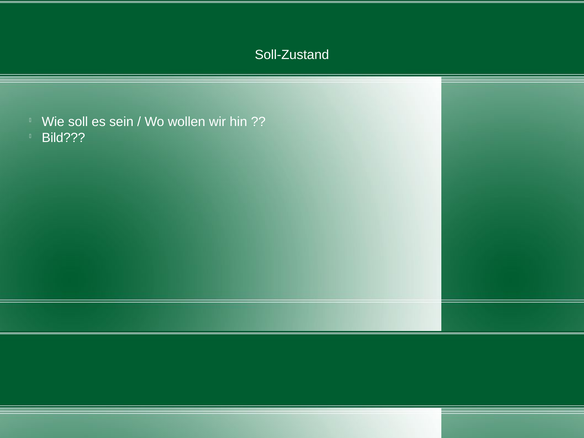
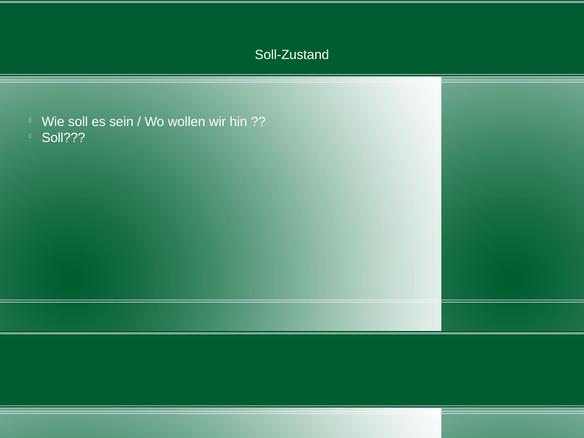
Bild at (63, 138): Bild -> Soll
